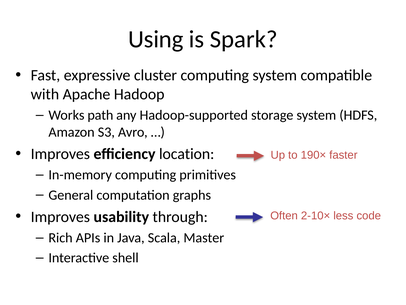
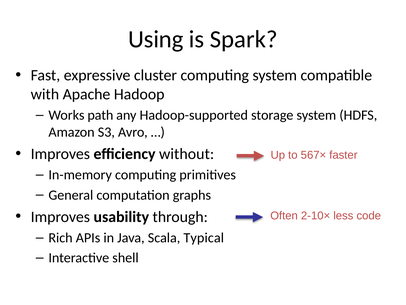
location: location -> without
190×: 190× -> 567×
Master: Master -> Typical
